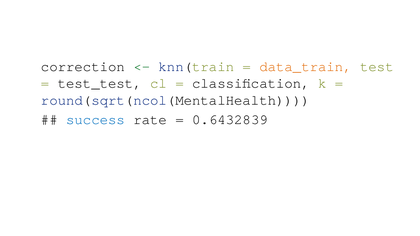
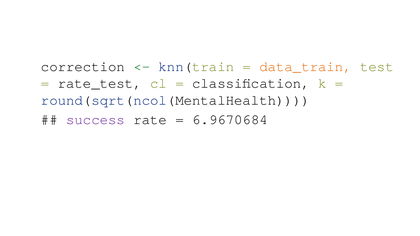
test_test: test_test -> rate_test
success colour: blue -> purple
0.6432839: 0.6432839 -> 6.9670684
